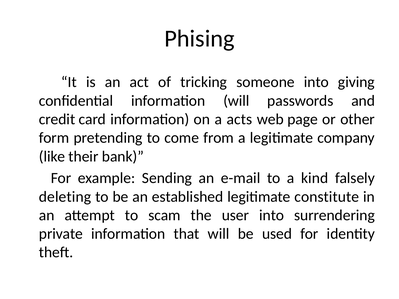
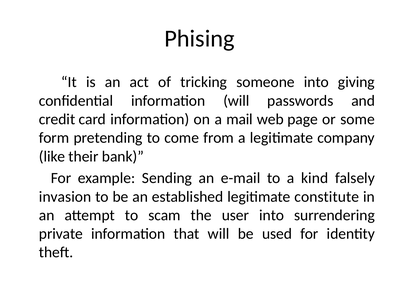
acts: acts -> mail
other: other -> some
deleting: deleting -> invasion
